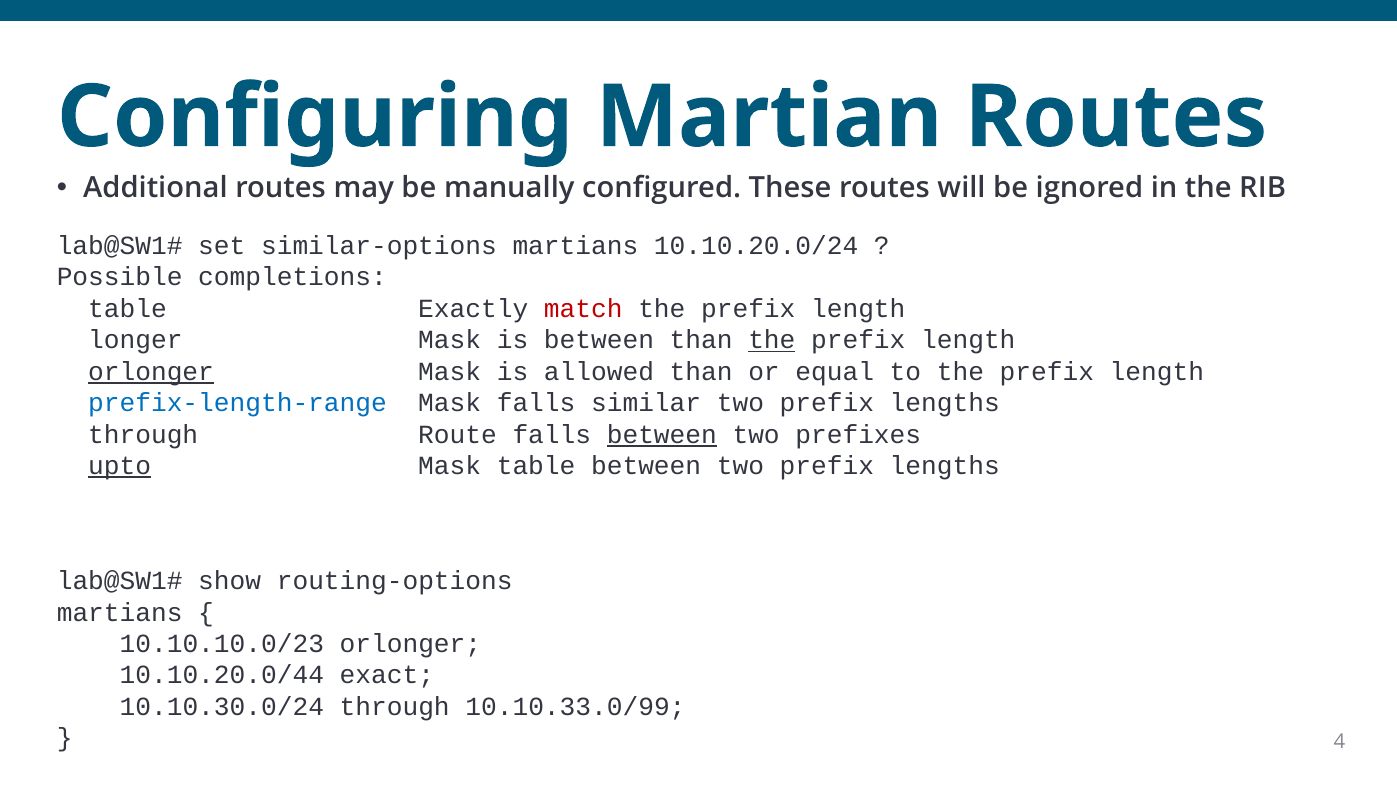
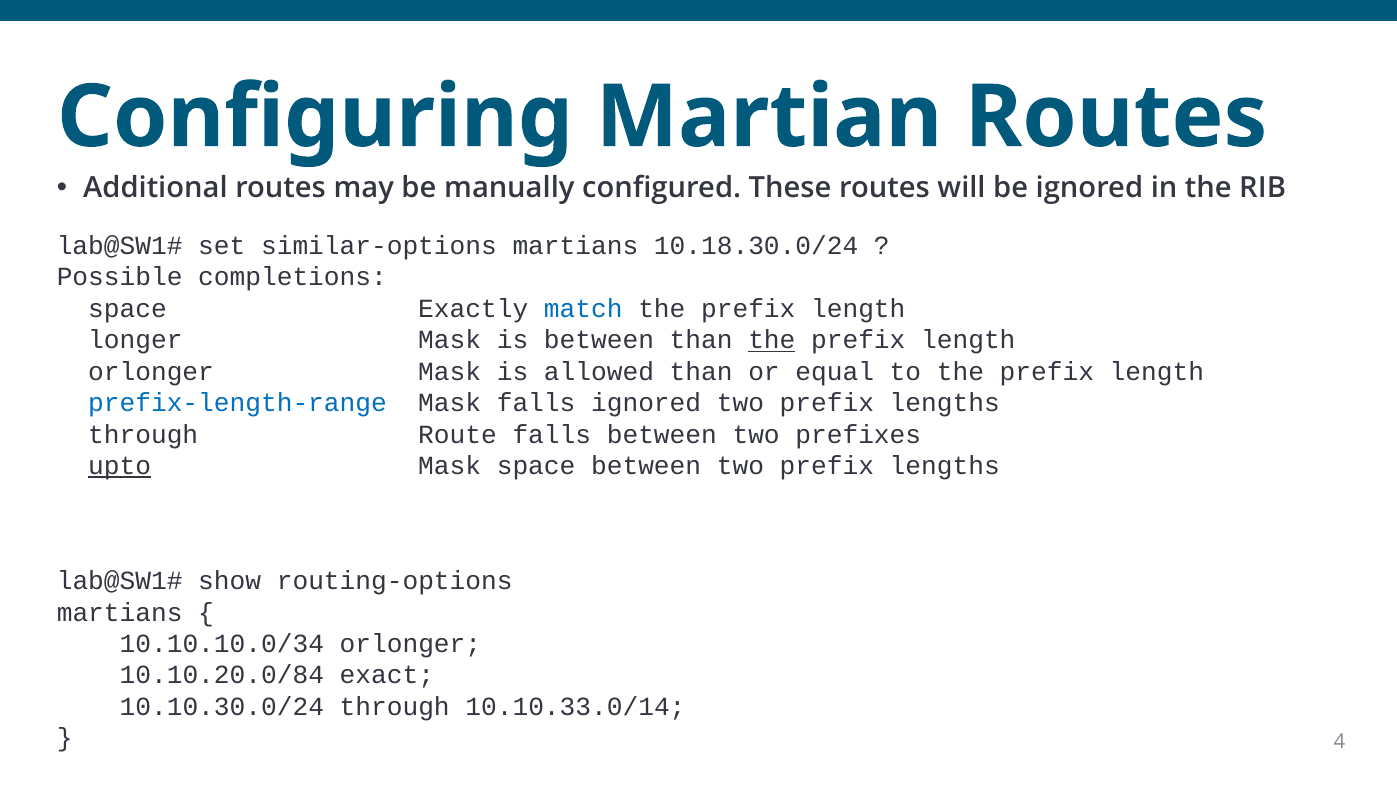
10.10.20.0/24: 10.10.20.0/24 -> 10.18.30.0/24
table at (127, 309): table -> space
match colour: red -> blue
orlonger at (151, 372) underline: present -> none
falls similar: similar -> ignored
between at (662, 434) underline: present -> none
Mask table: table -> space
10.10.10.0/23: 10.10.10.0/23 -> 10.10.10.0/34
10.10.20.0/44: 10.10.20.0/44 -> 10.10.20.0/84
10.10.33.0/99: 10.10.33.0/99 -> 10.10.33.0/14
